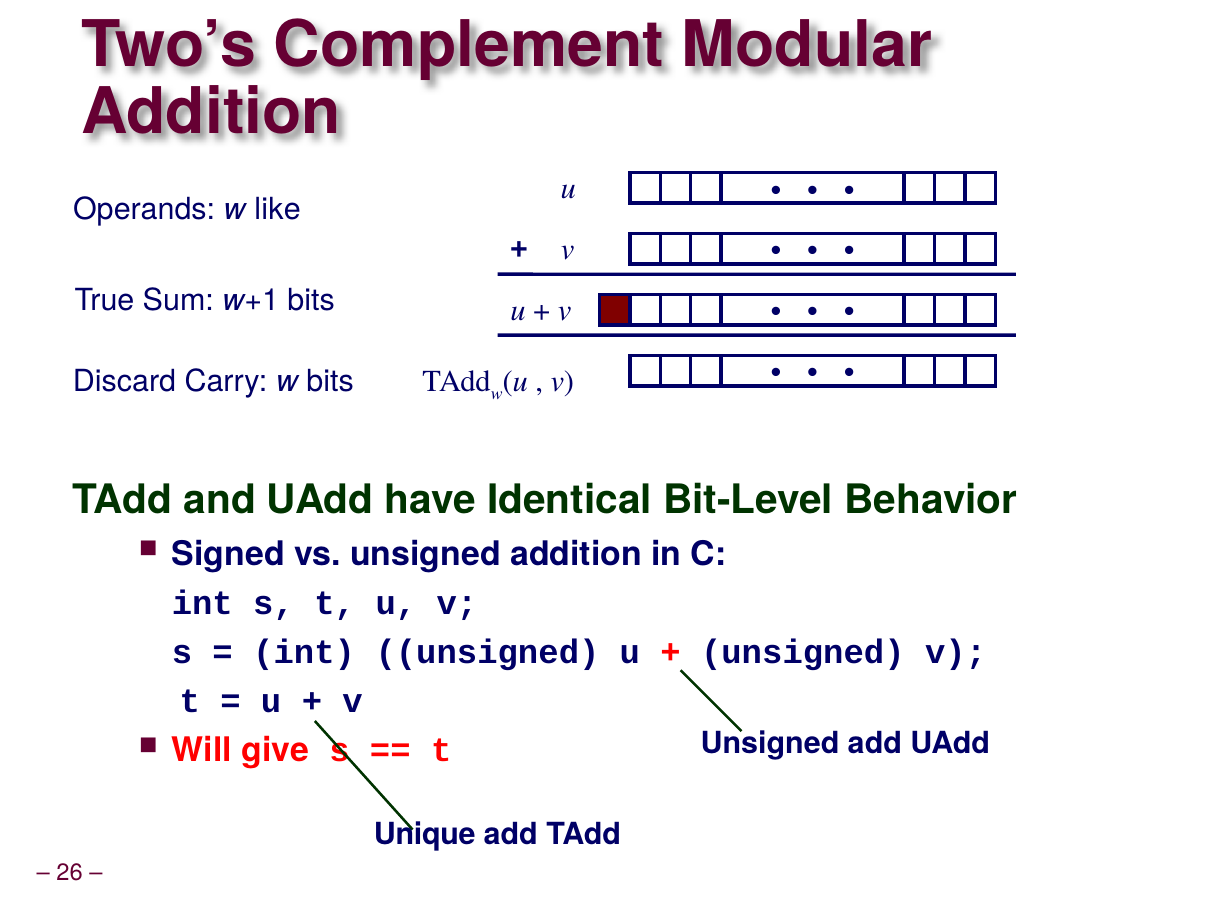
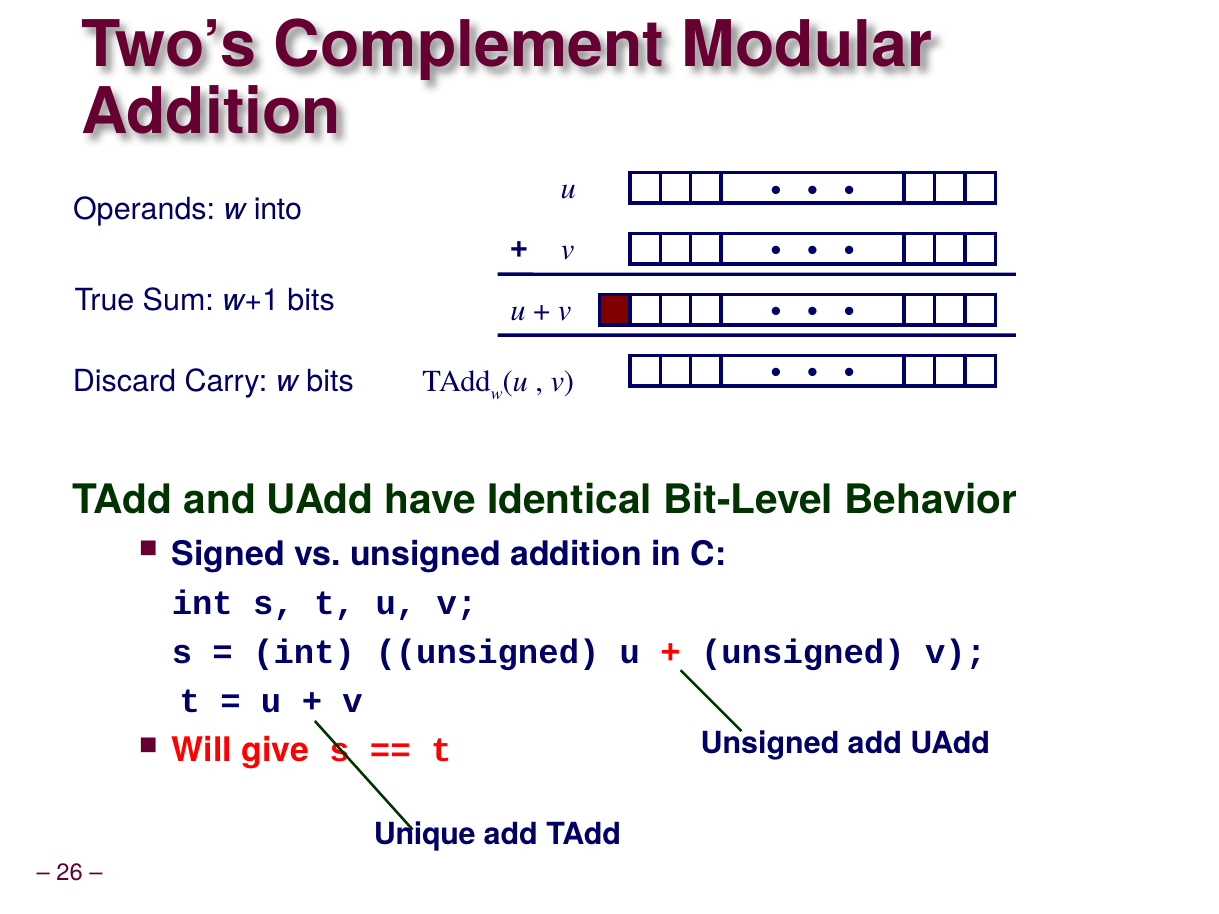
like: like -> into
